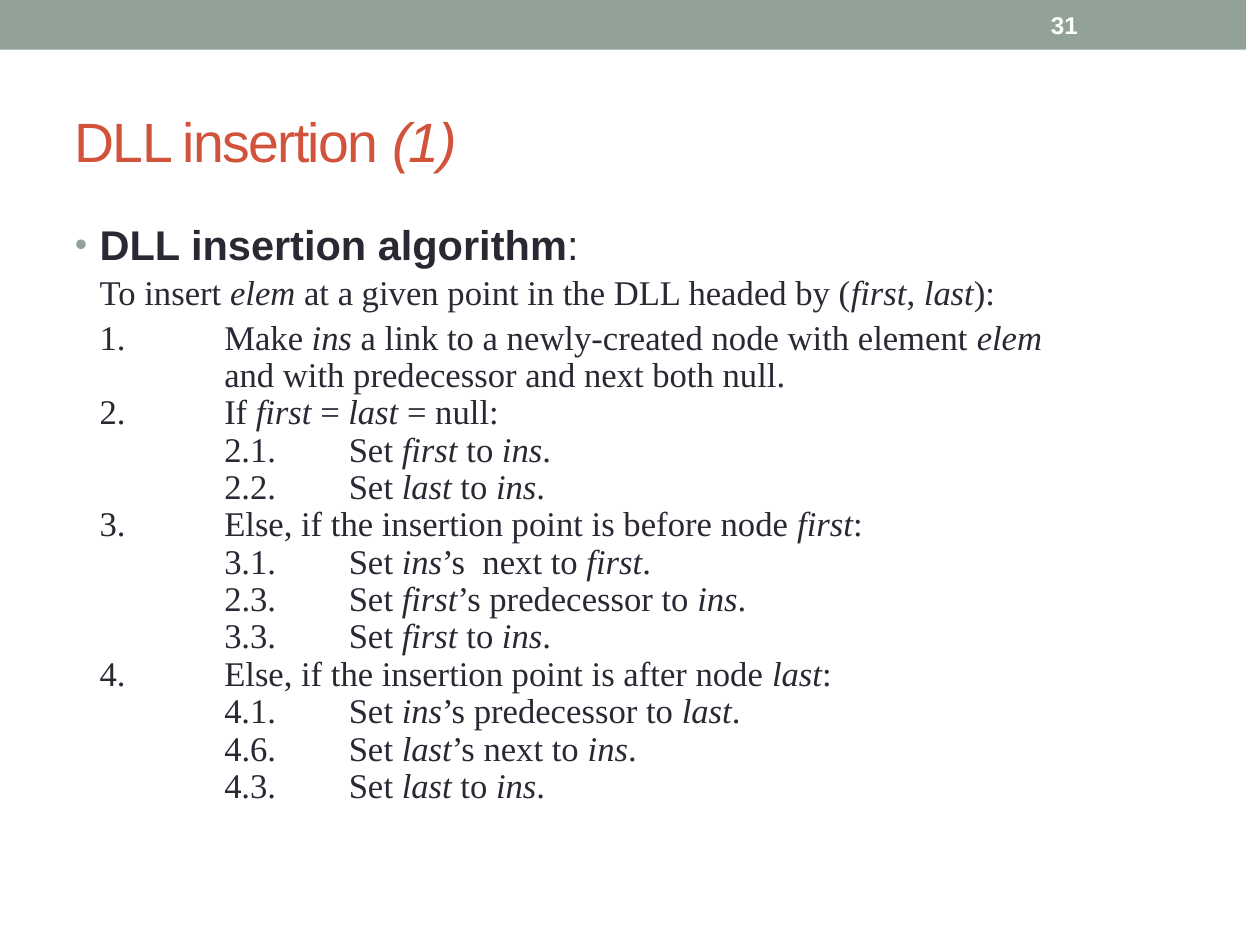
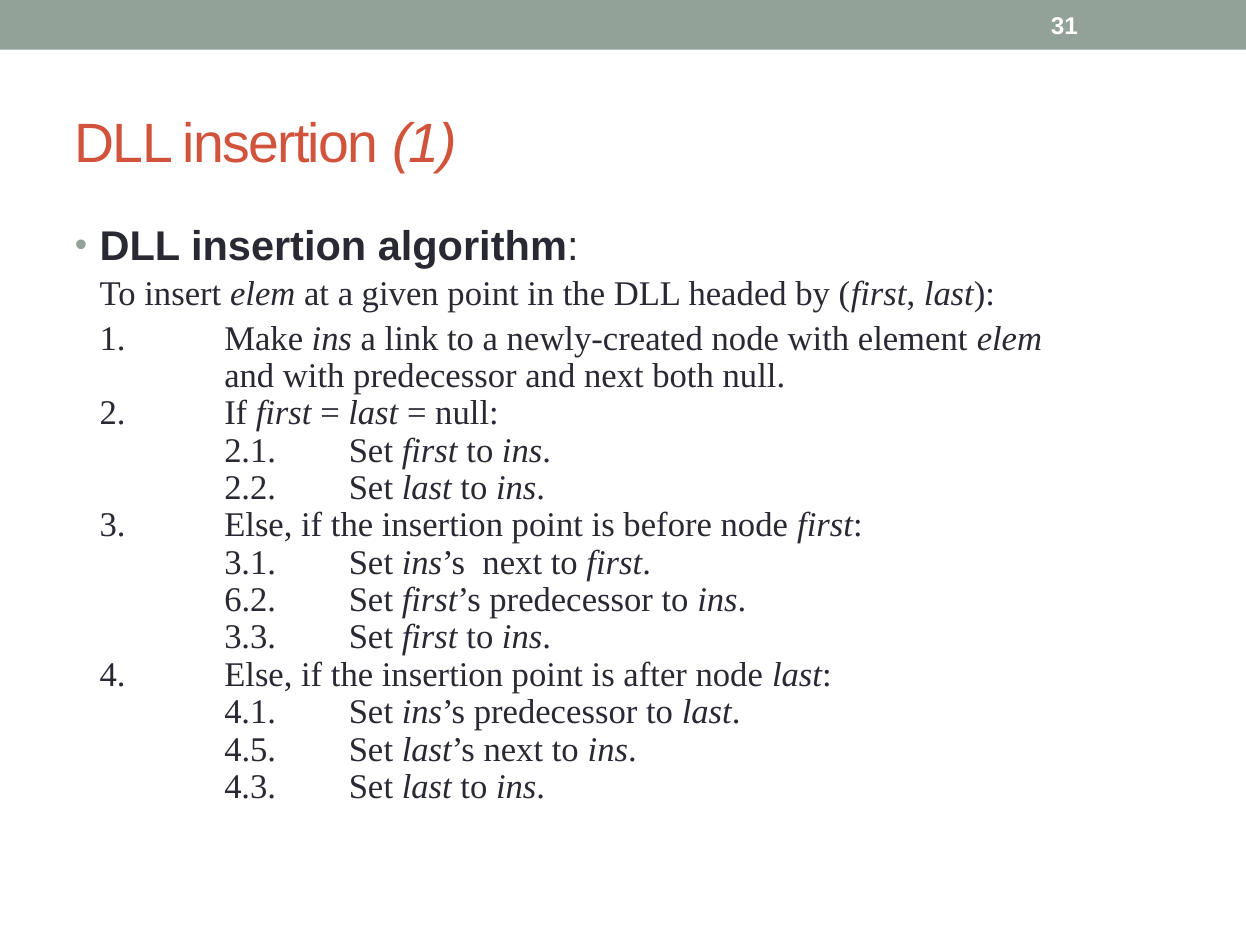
2.3: 2.3 -> 6.2
4.6: 4.6 -> 4.5
